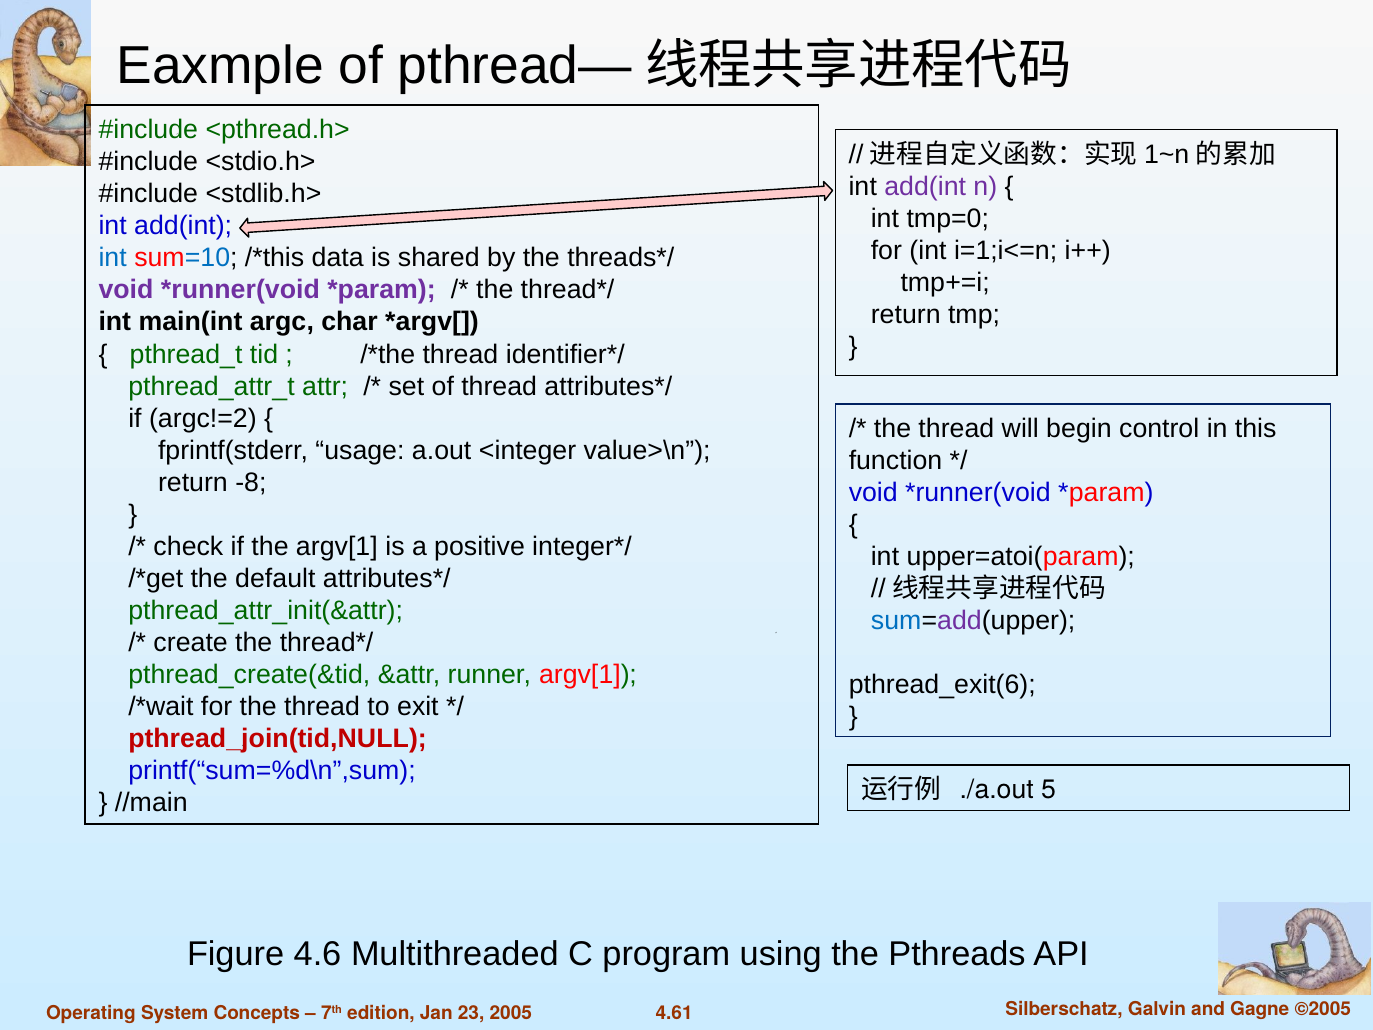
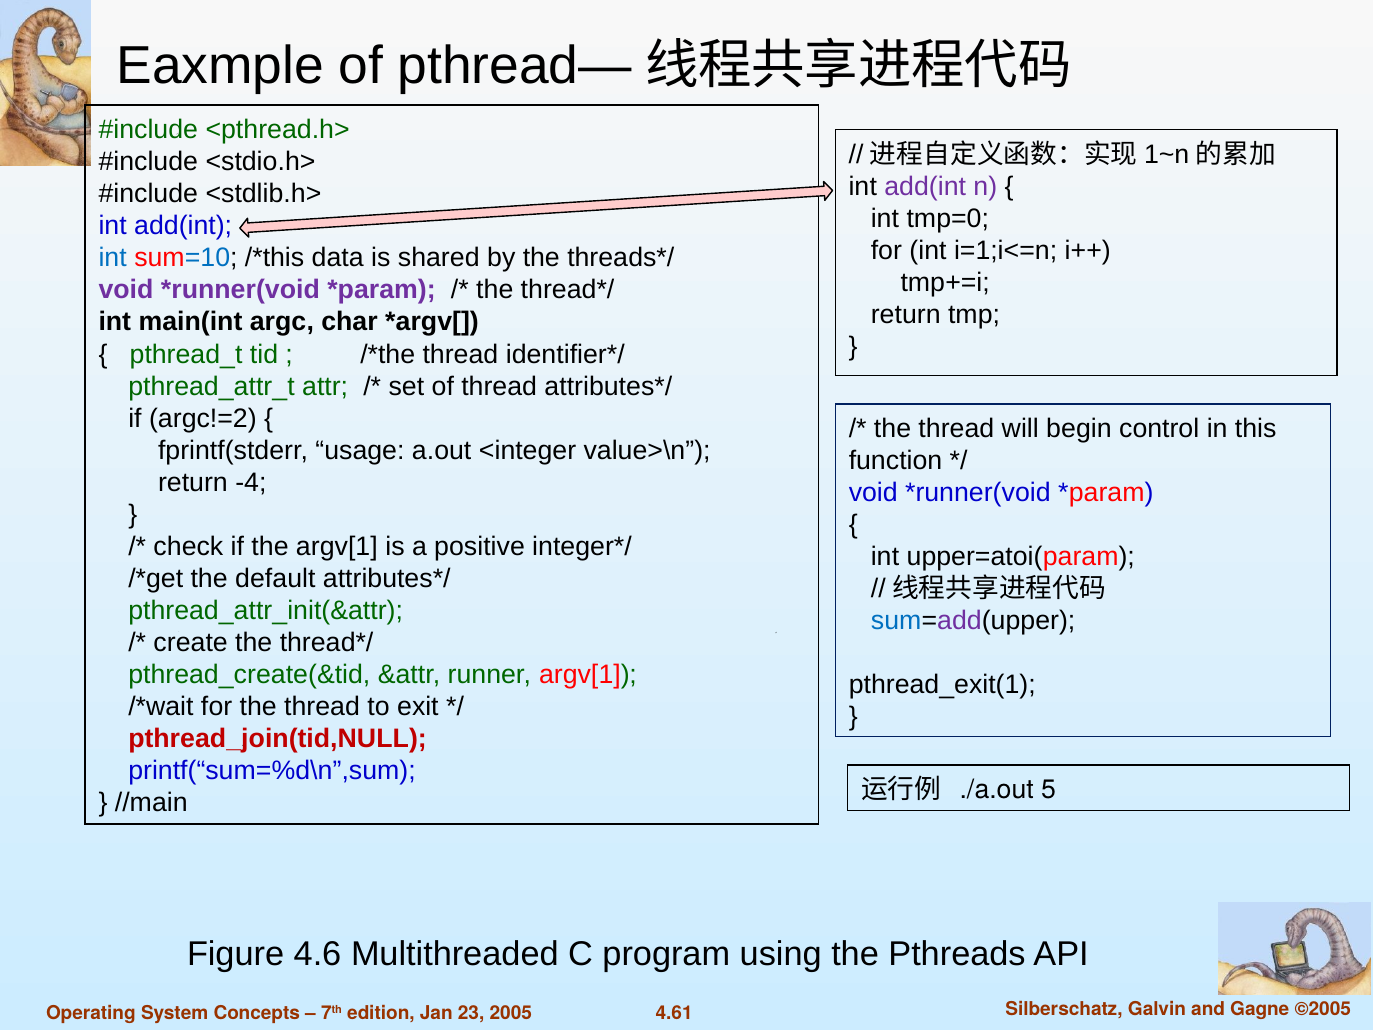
-8: -8 -> -4
pthread_exit(6: pthread_exit(6 -> pthread_exit(1
